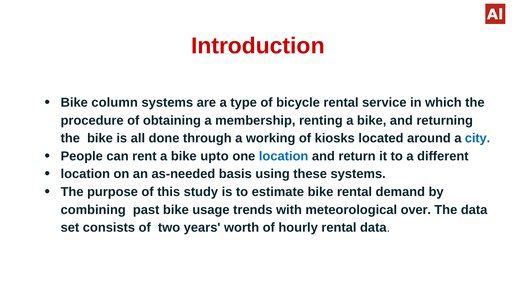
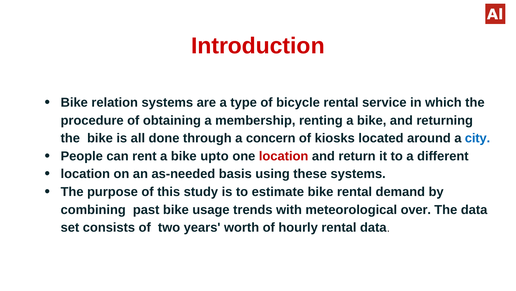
column: column -> relation
working: working -> concern
location at (284, 156) colour: blue -> red
